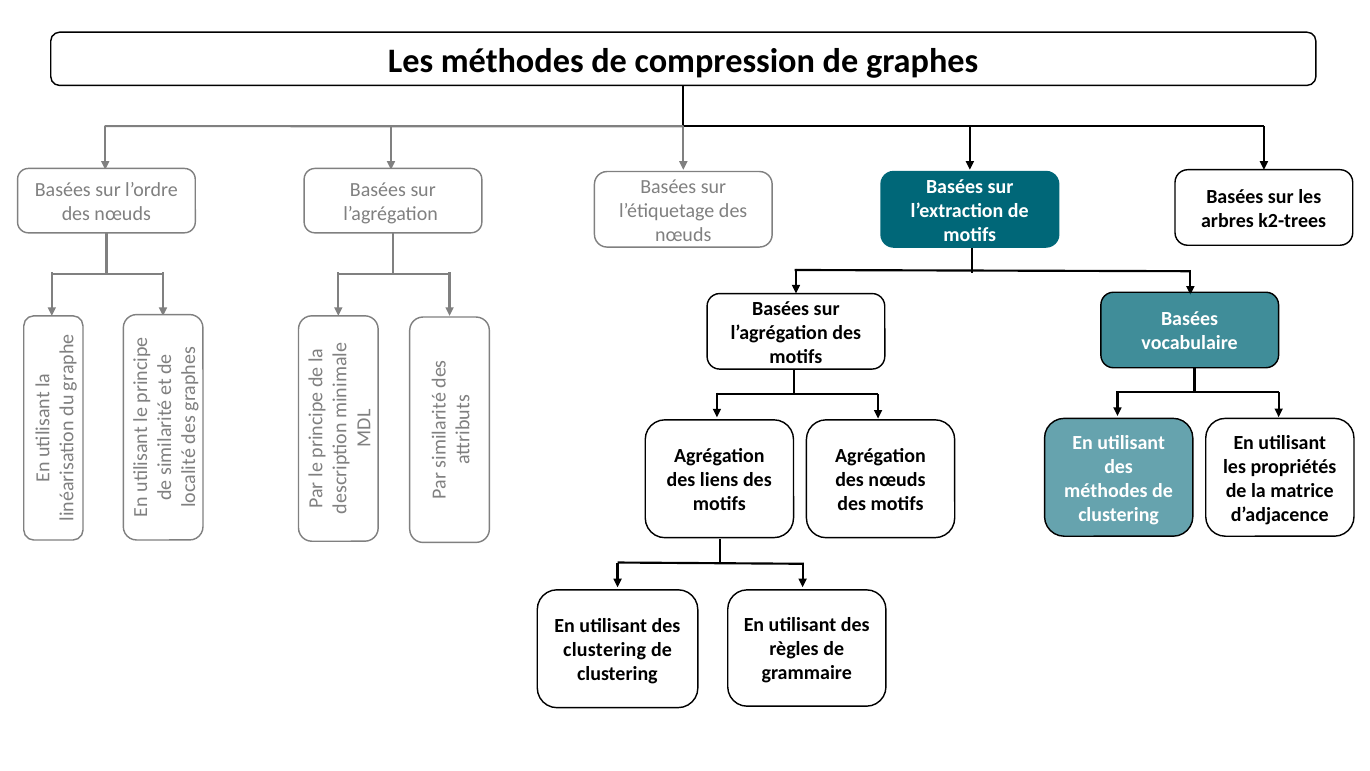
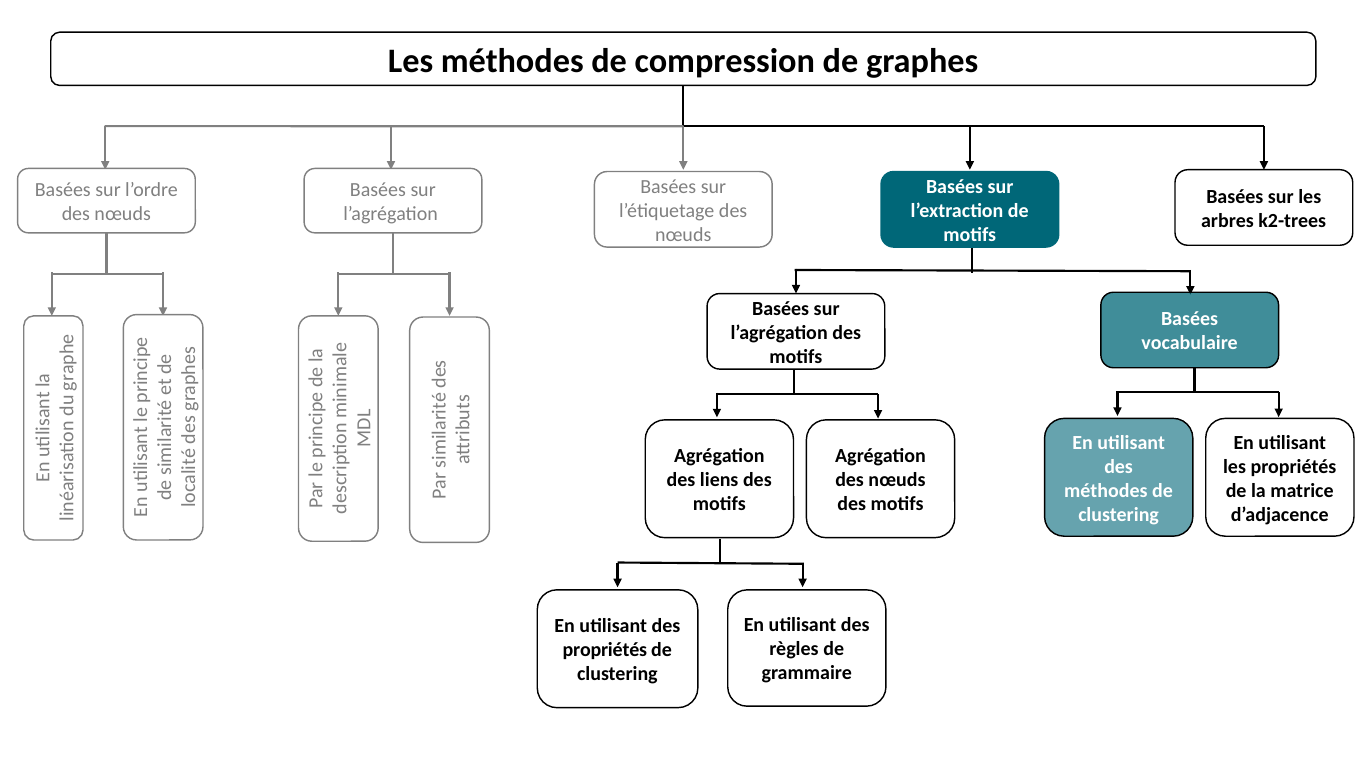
clustering at (605, 650): clustering -> propriétés
